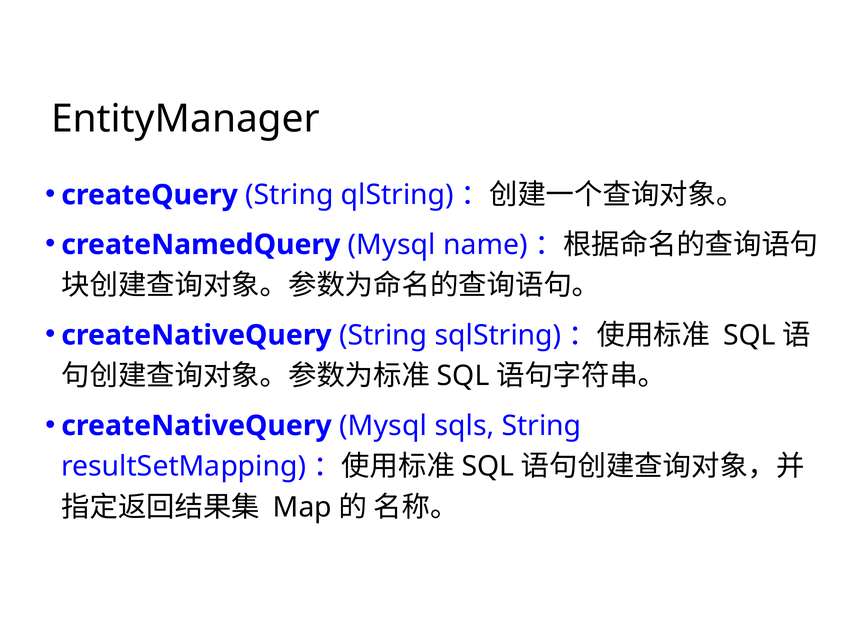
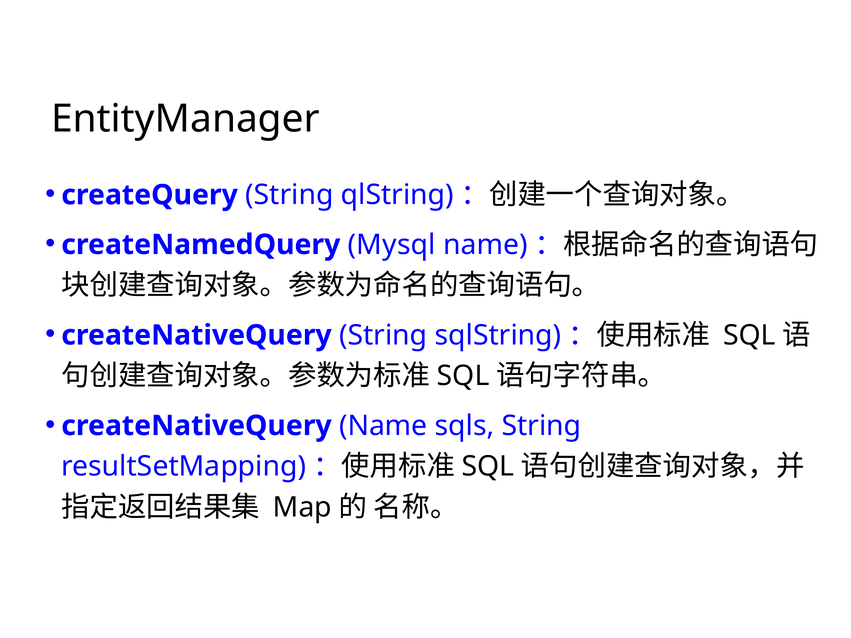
createNativeQuery Mysql: Mysql -> Name
